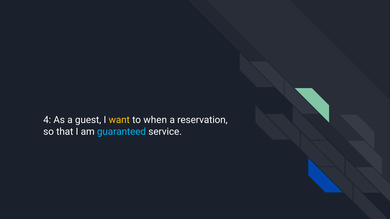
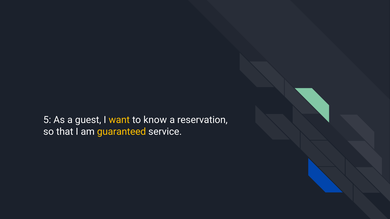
4: 4 -> 5
when: when -> know
guaranteed colour: light blue -> yellow
